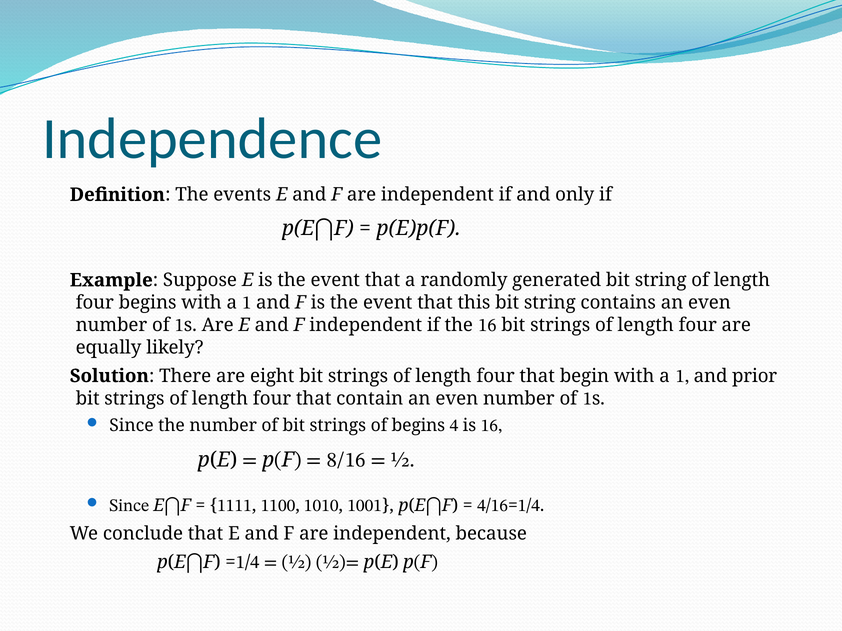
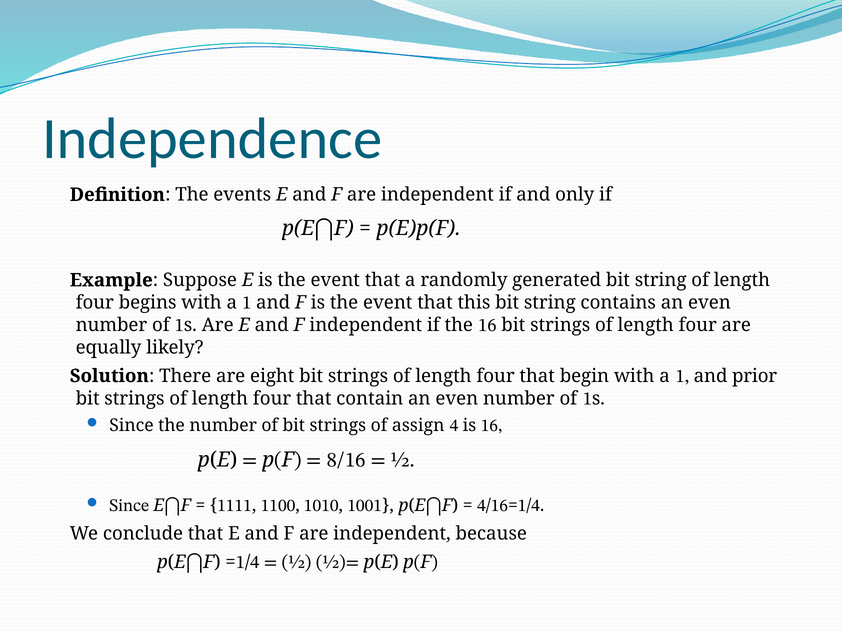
of begins: begins -> assign
